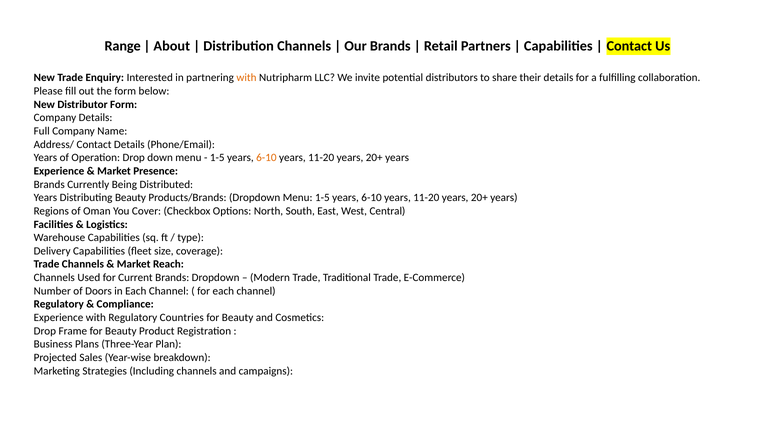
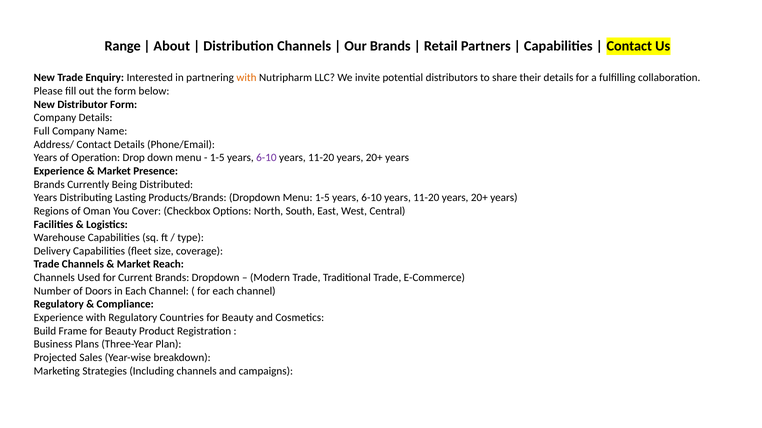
6-10 at (266, 158) colour: orange -> purple
Distributing Beauty: Beauty -> Lasting
Drop at (45, 331): Drop -> Build
